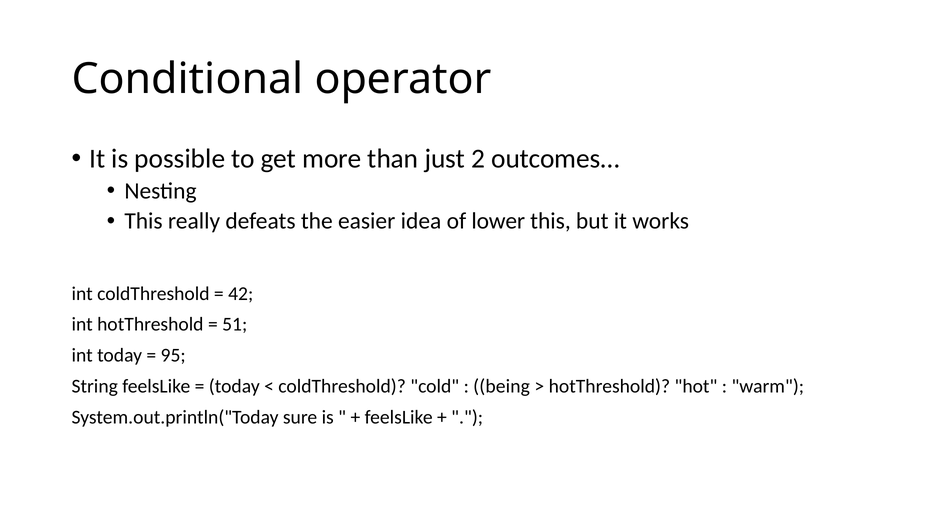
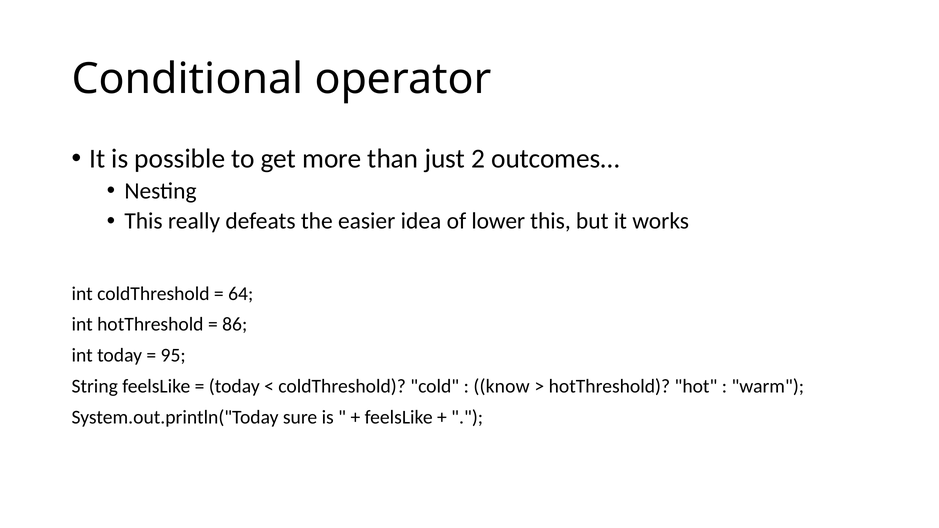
42: 42 -> 64
51: 51 -> 86
being: being -> know
